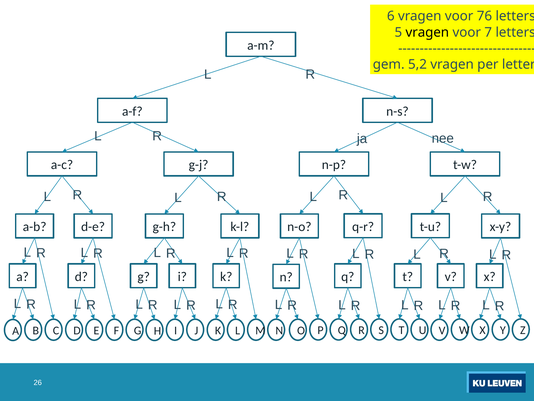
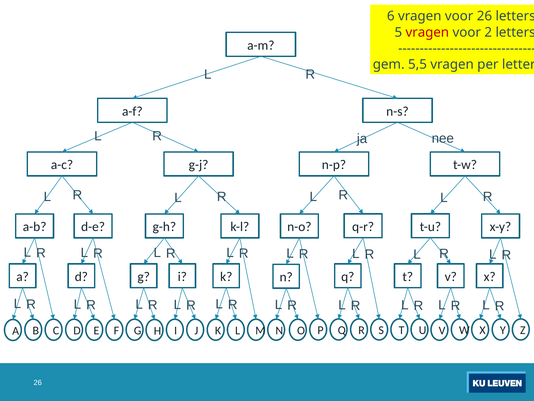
voor 76: 76 -> 26
vragen at (427, 32) colour: black -> red
7: 7 -> 2
5,2: 5,2 -> 5,5
